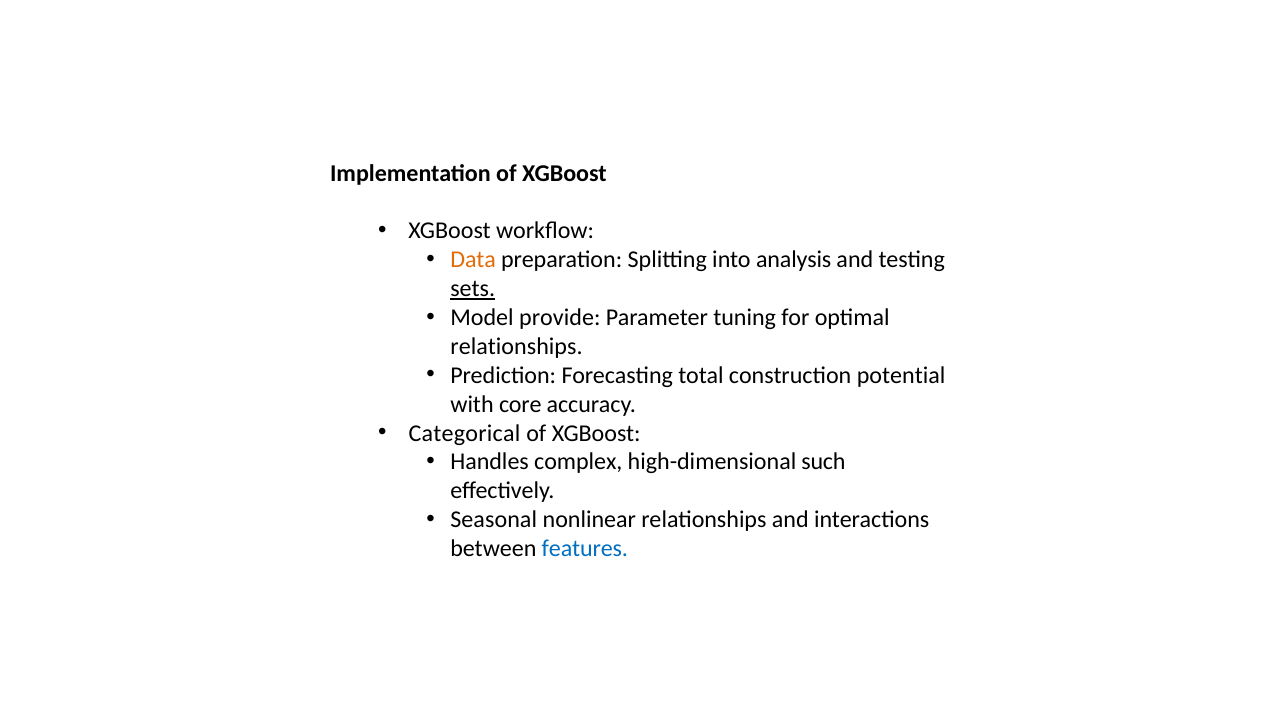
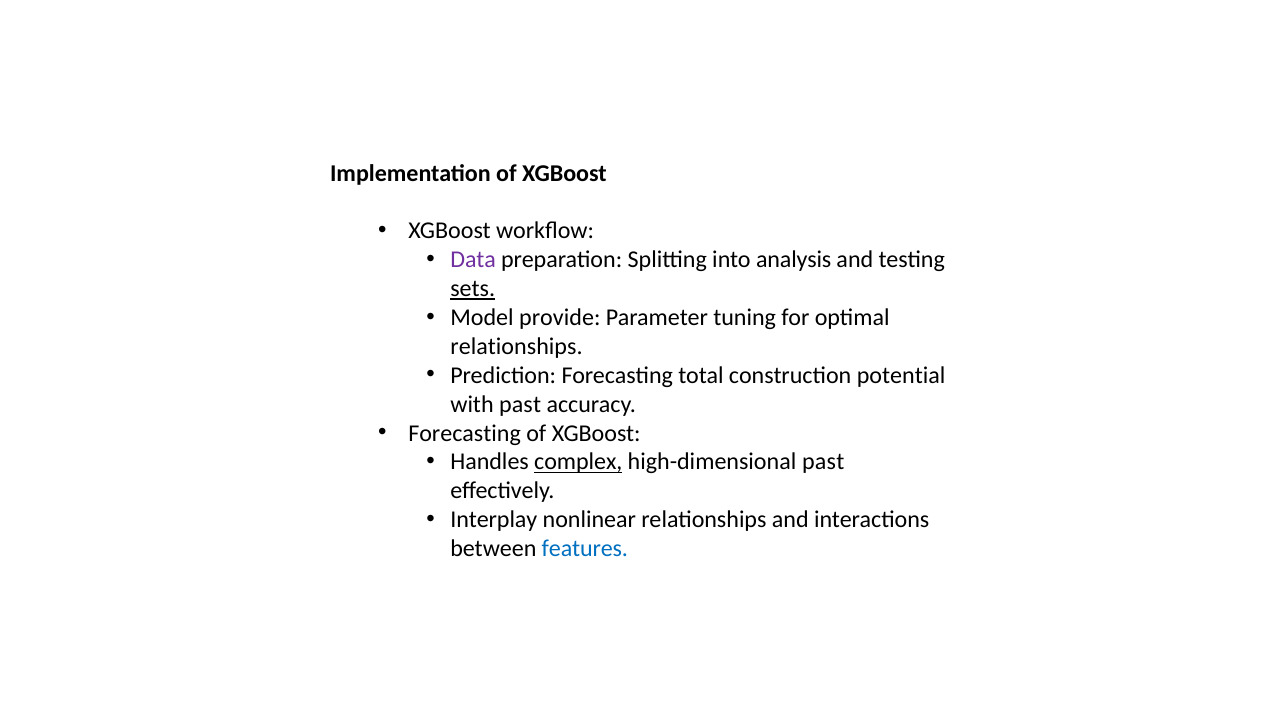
Data colour: orange -> purple
with core: core -> past
Categorical at (464, 433): Categorical -> Forecasting
complex underline: none -> present
high-dimensional such: such -> past
Seasonal: Seasonal -> Interplay
